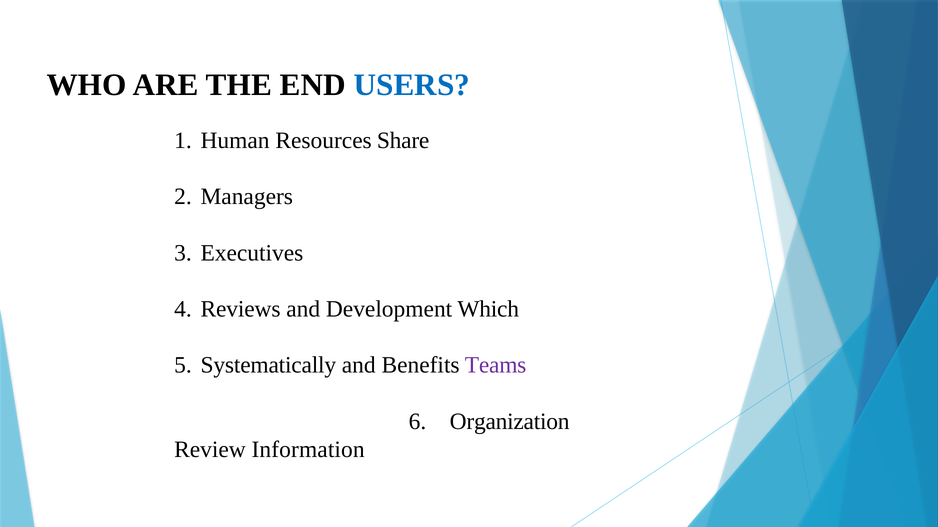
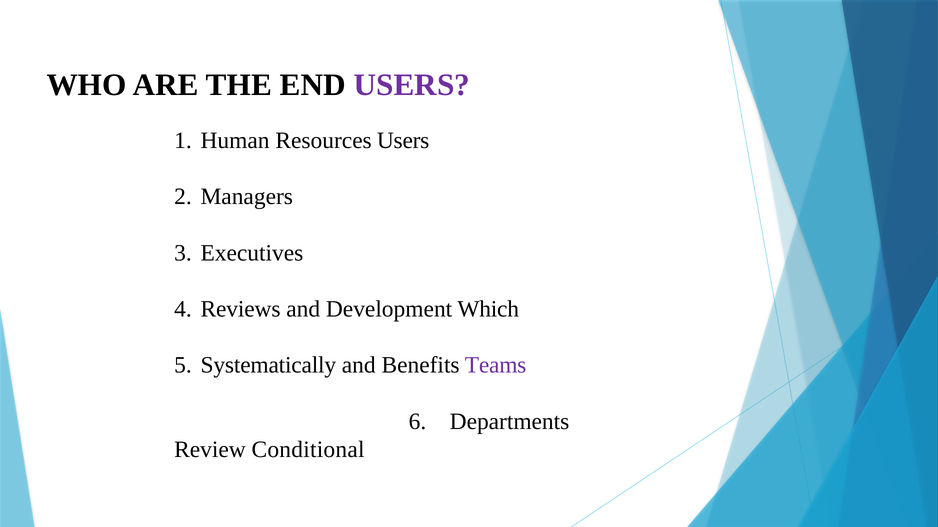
USERS at (412, 85) colour: blue -> purple
Resources Share: Share -> Users
Organization: Organization -> Departments
Information: Information -> Conditional
